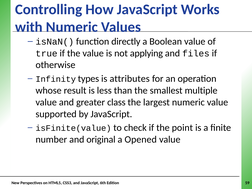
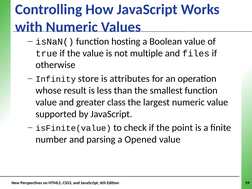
directly: directly -> hosting
applying: applying -> multiple
types: types -> store
smallest multiple: multiple -> function
original: original -> parsing
